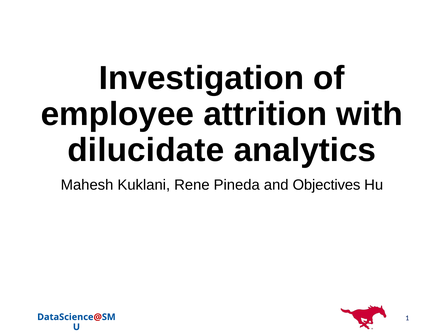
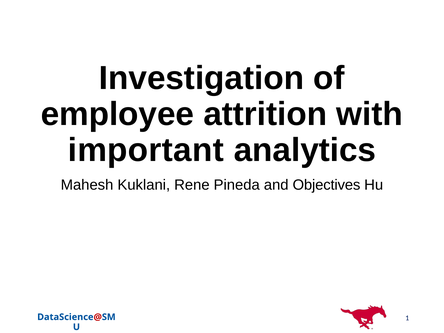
dilucidate: dilucidate -> important
